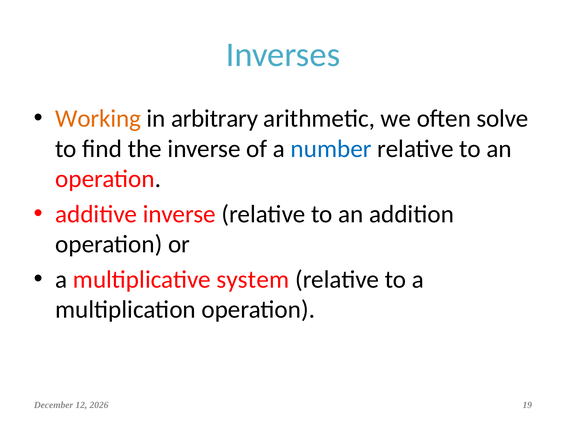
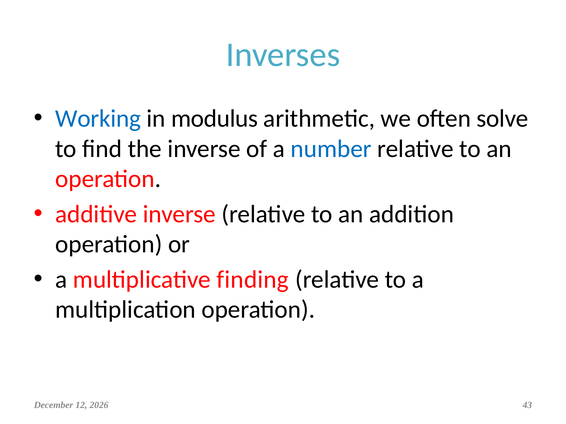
Working colour: orange -> blue
arbitrary: arbitrary -> modulus
system: system -> finding
19: 19 -> 43
